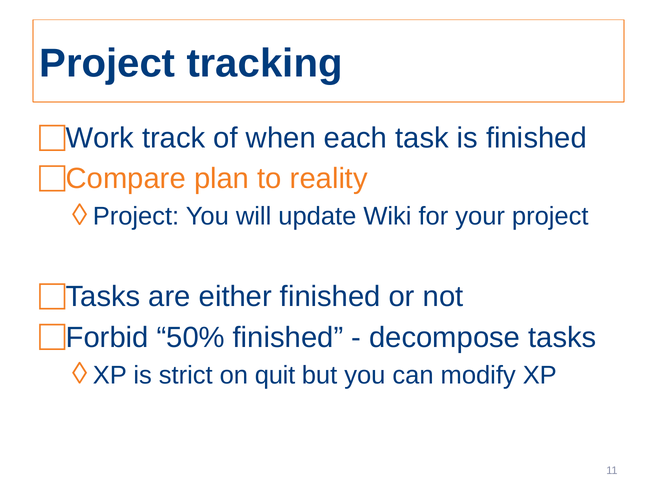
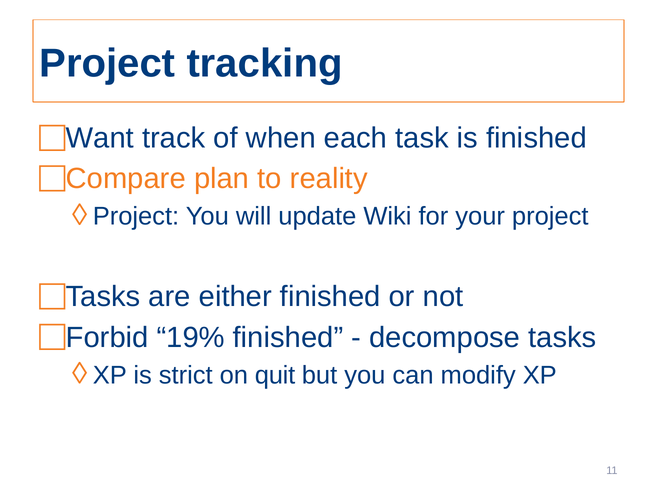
Work: Work -> Want
50%: 50% -> 19%
